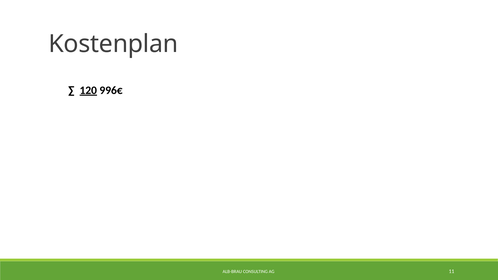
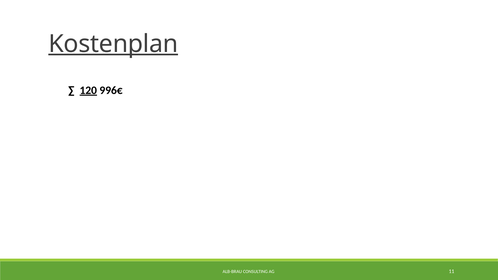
Kostenplan underline: none -> present
